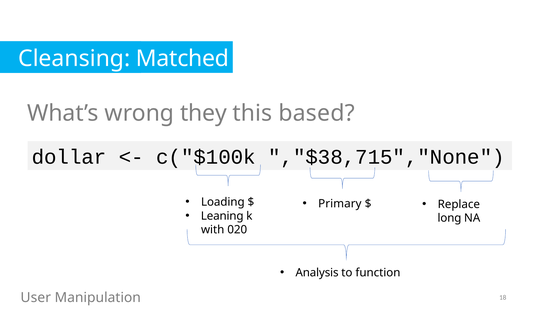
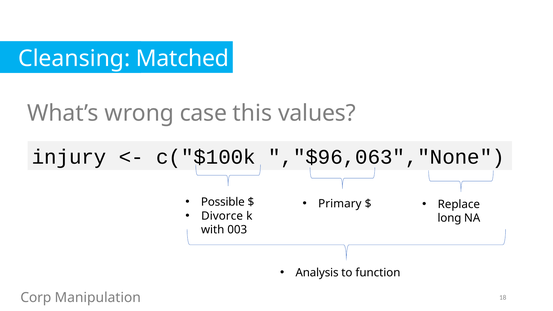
they: they -> case
based: based -> values
dollar: dollar -> injury
,"$38,715","None: ,"$38,715","None -> ,"$96,063","None
Loading: Loading -> Possible
Leaning: Leaning -> Divorce
020: 020 -> 003
User: User -> Corp
